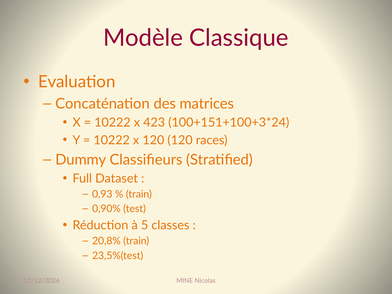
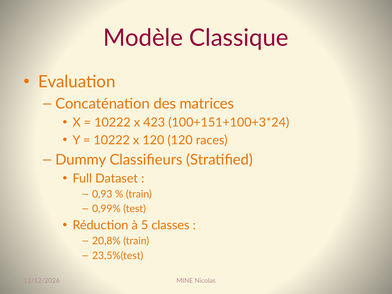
0,90%: 0,90% -> 0,99%
